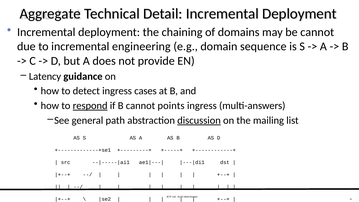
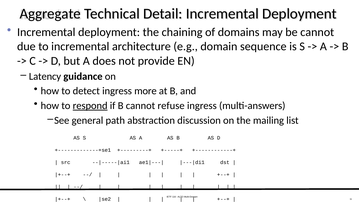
engineering: engineering -> architecture
cases: cases -> more
points: points -> refuse
discussion underline: present -> none
